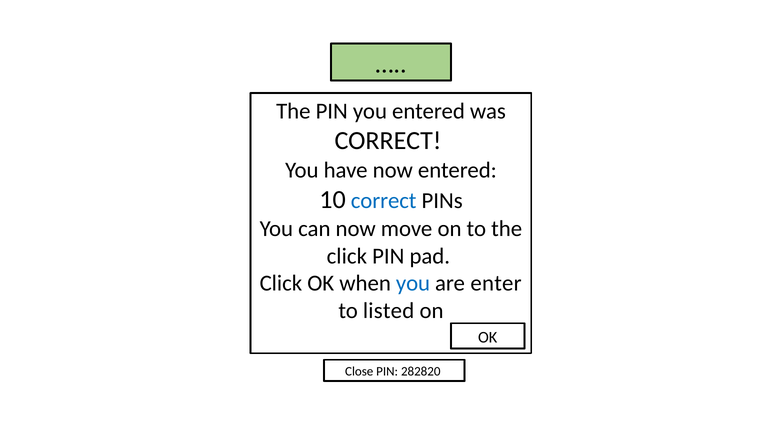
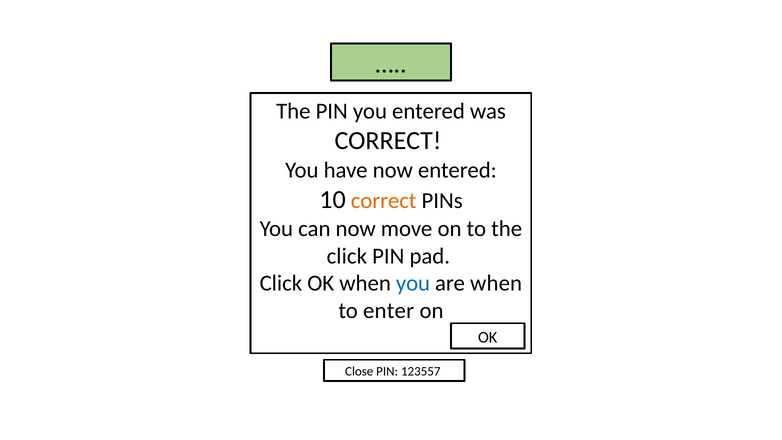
correct at (384, 201) colour: blue -> orange
are enter: enter -> when
listed: listed -> enter
282820: 282820 -> 123557
